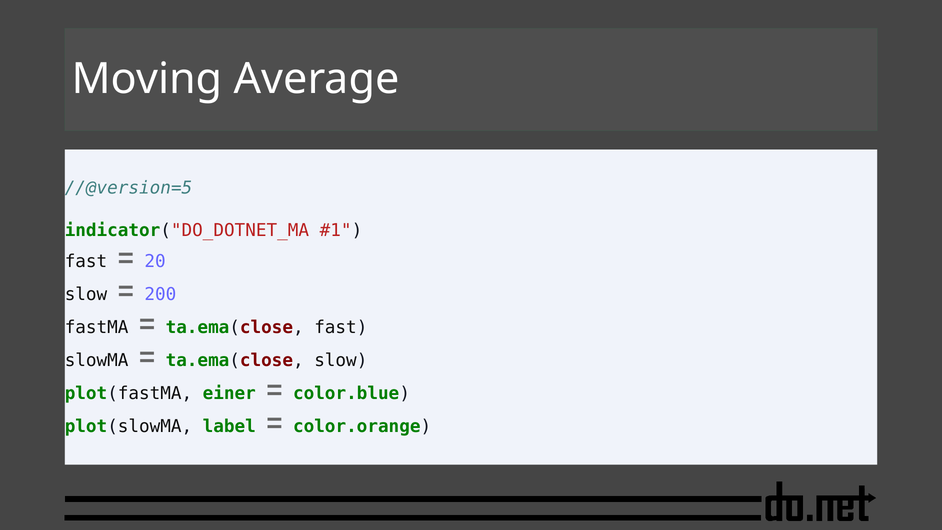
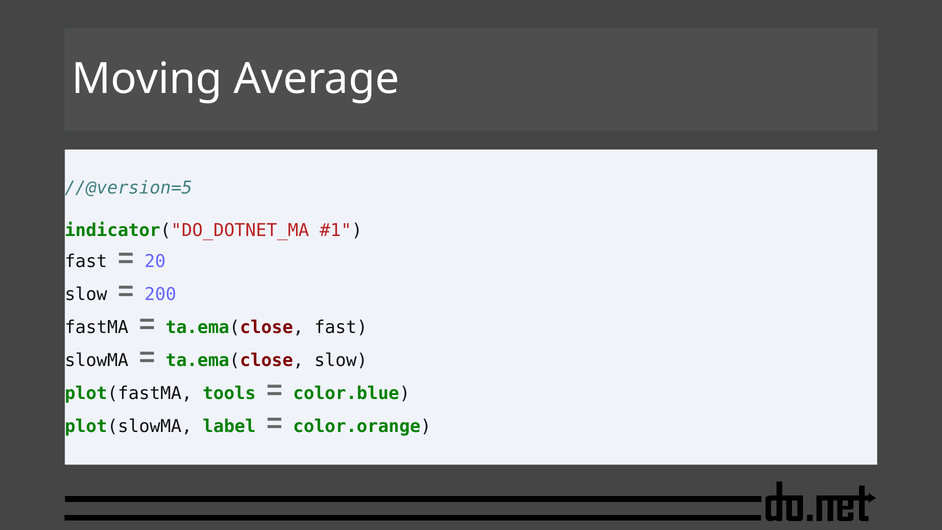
einer: einer -> tools
